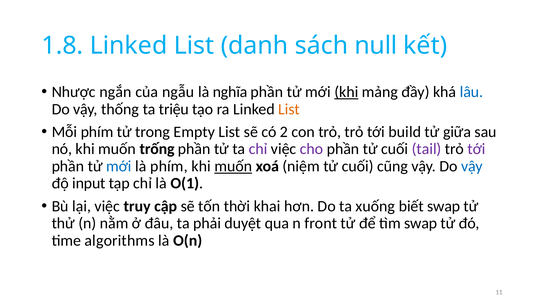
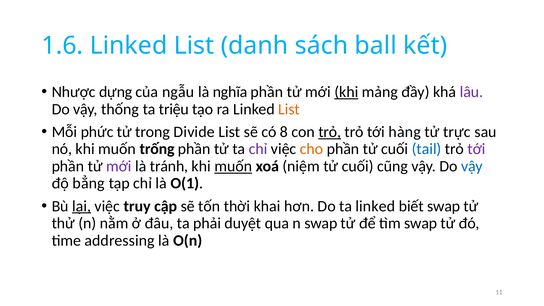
1.8: 1.8 -> 1.6
null: null -> ball
ngắn: ngắn -> dựng
lâu colour: blue -> purple
Mỗi phím: phím -> phức
Empty: Empty -> Divide
2: 2 -> 8
trỏ at (330, 132) underline: none -> present
build: build -> hàng
giữa: giữa -> trực
cho colour: purple -> orange
tail colour: purple -> blue
mới at (119, 166) colour: blue -> purple
là phím: phím -> tránh
input: input -> bẳng
lại underline: none -> present
ta xuống: xuống -> linked
n front: front -> swap
algorithms: algorithms -> addressing
